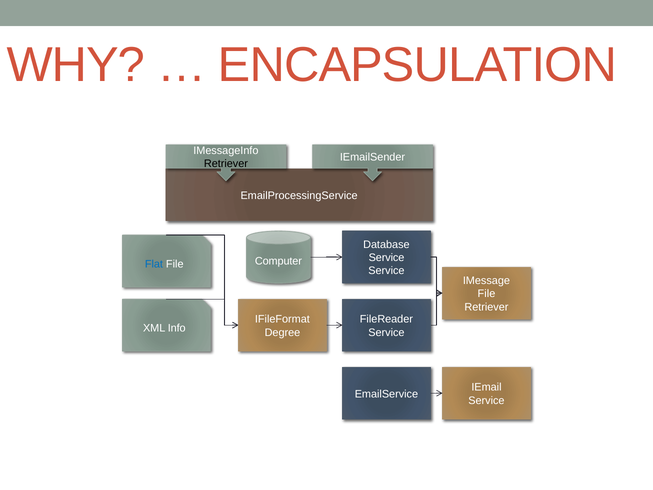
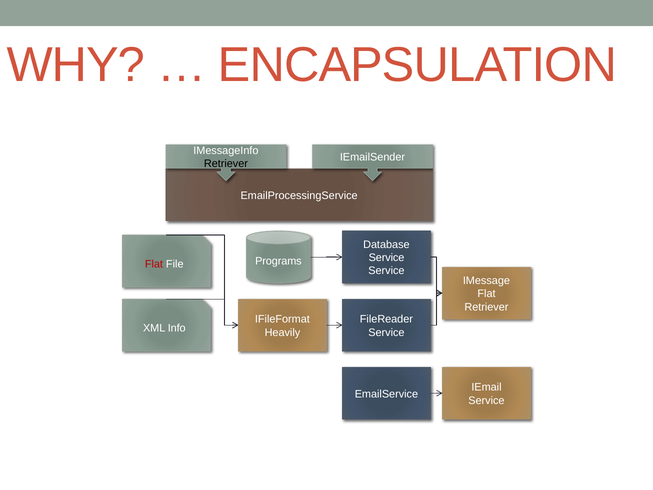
Computer: Computer -> Programs
Flat at (154, 264) colour: blue -> red
File at (486, 294): File -> Flat
Degree: Degree -> Heavily
